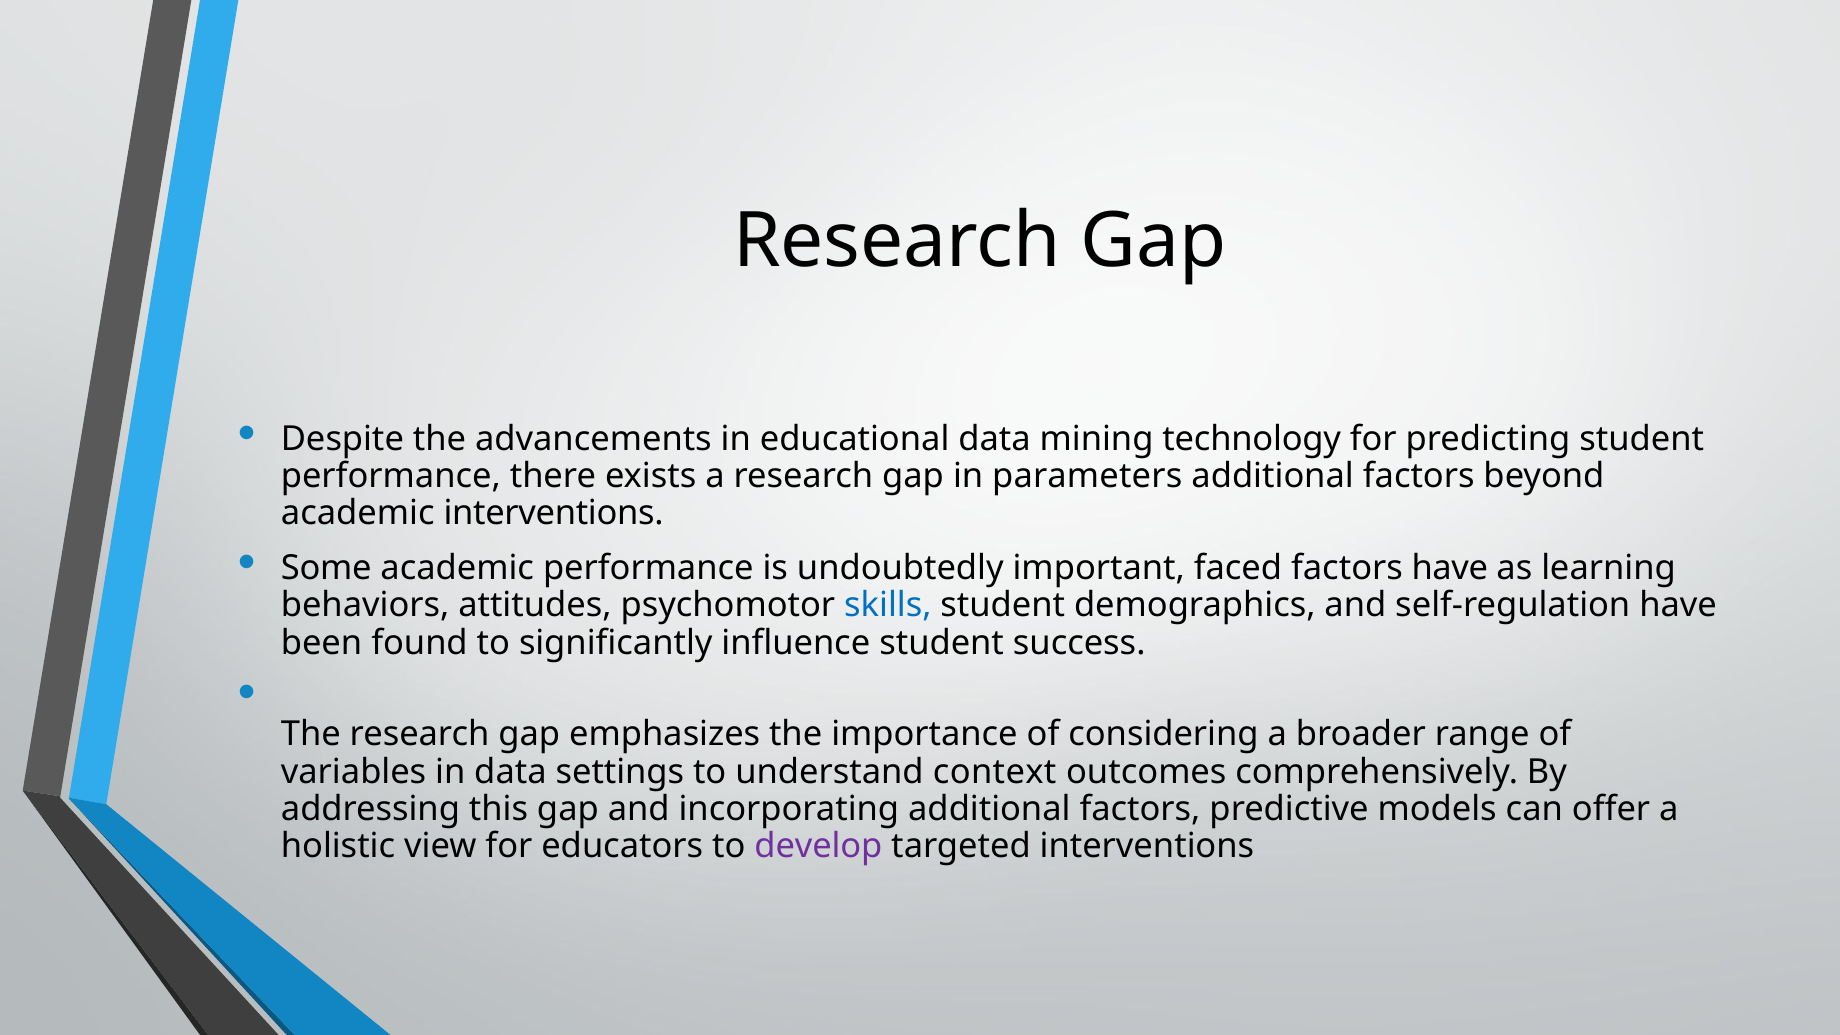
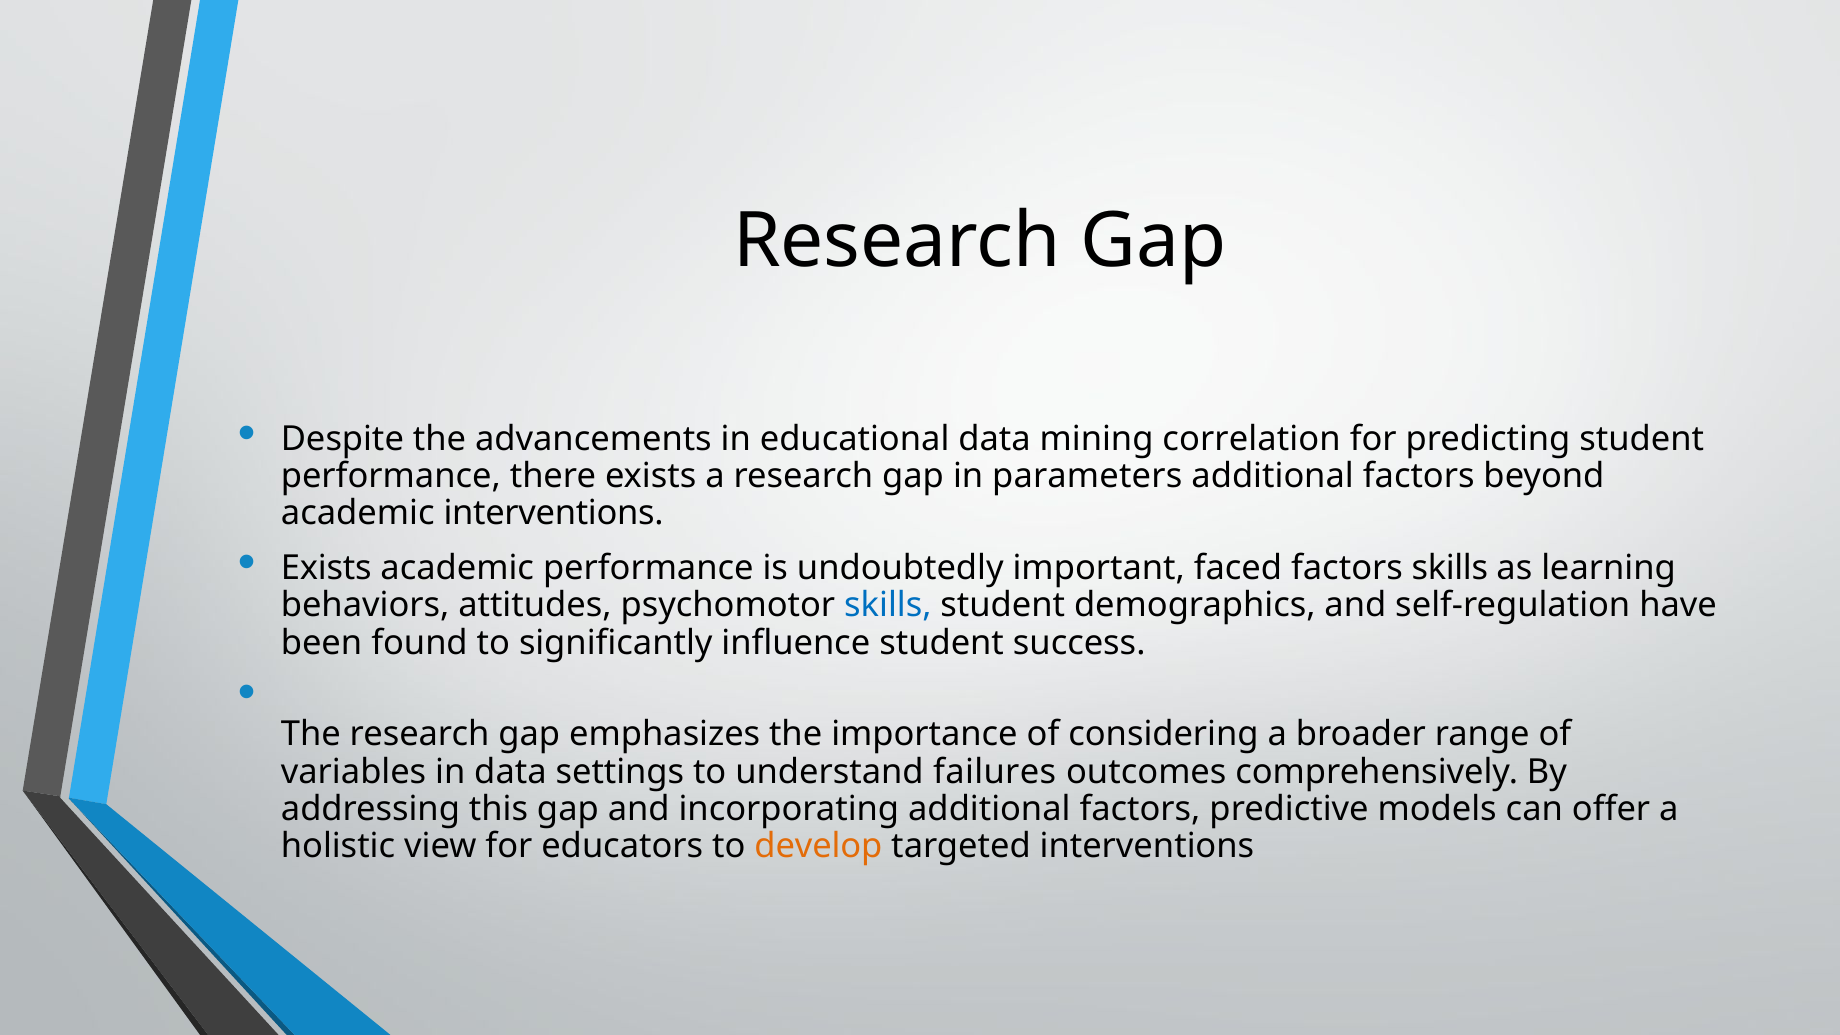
technology: technology -> correlation
Some at (326, 568): Some -> Exists
factors have: have -> skills
context: context -> failures
develop colour: purple -> orange
